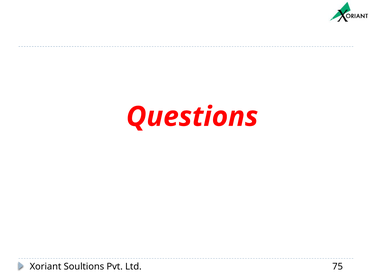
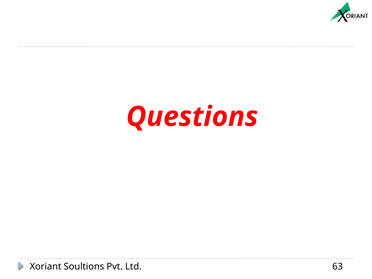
75: 75 -> 63
